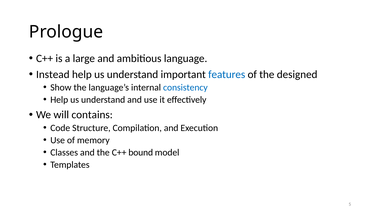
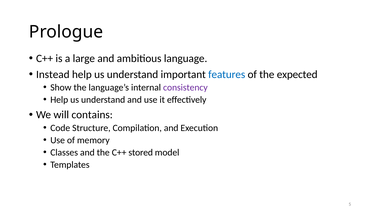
designed: designed -> expected
consistency colour: blue -> purple
bound: bound -> stored
